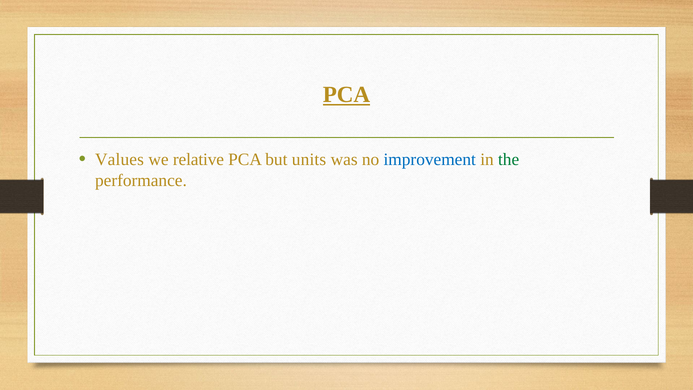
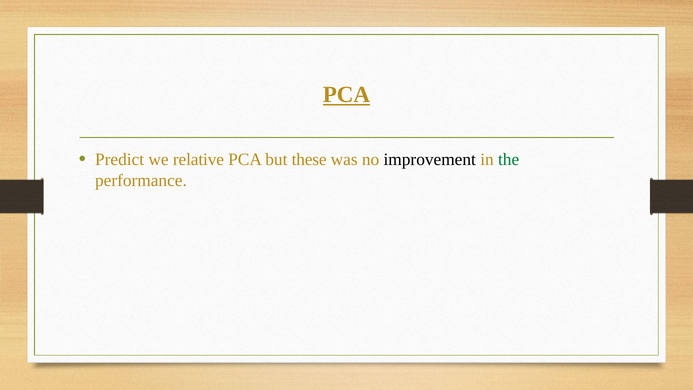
Values: Values -> Predict
units: units -> these
improvement colour: blue -> black
